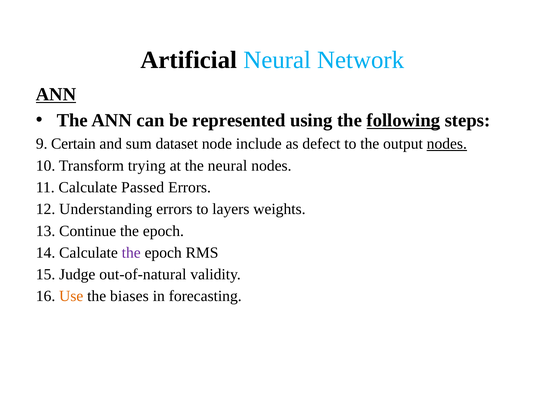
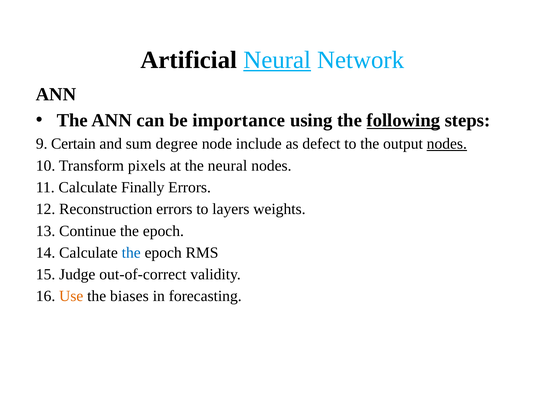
Neural at (277, 60) underline: none -> present
ANN at (56, 94) underline: present -> none
represented: represented -> importance
dataset: dataset -> degree
trying: trying -> pixels
Passed: Passed -> Finally
Understanding: Understanding -> Reconstruction
the at (131, 253) colour: purple -> blue
out-of-natural: out-of-natural -> out-of-correct
